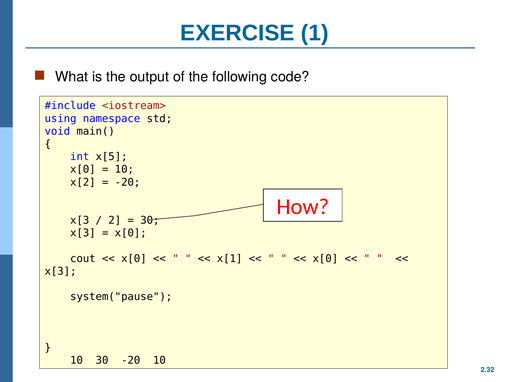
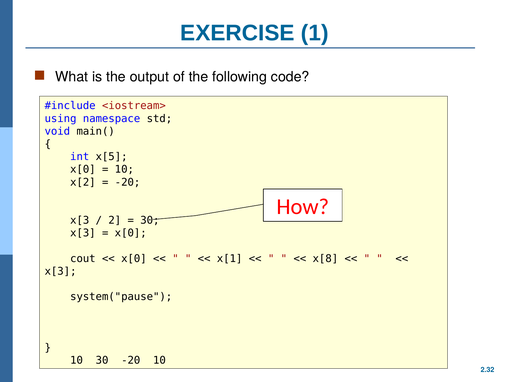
x[0 at (325, 258): x[0 -> x[8
